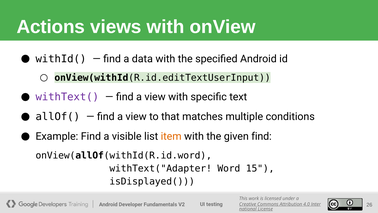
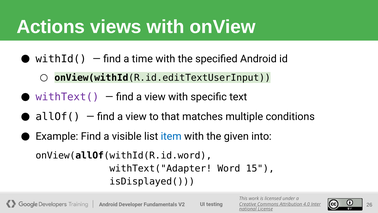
data: data -> time
item colour: orange -> blue
given find: find -> into
